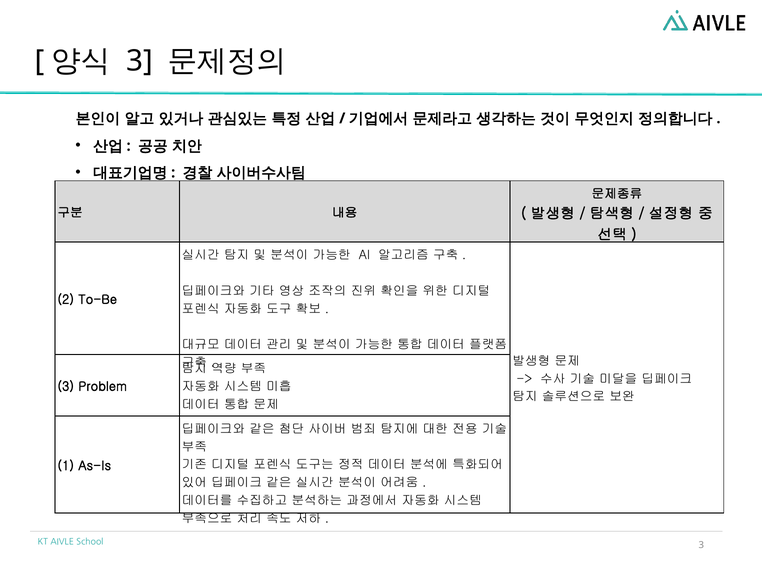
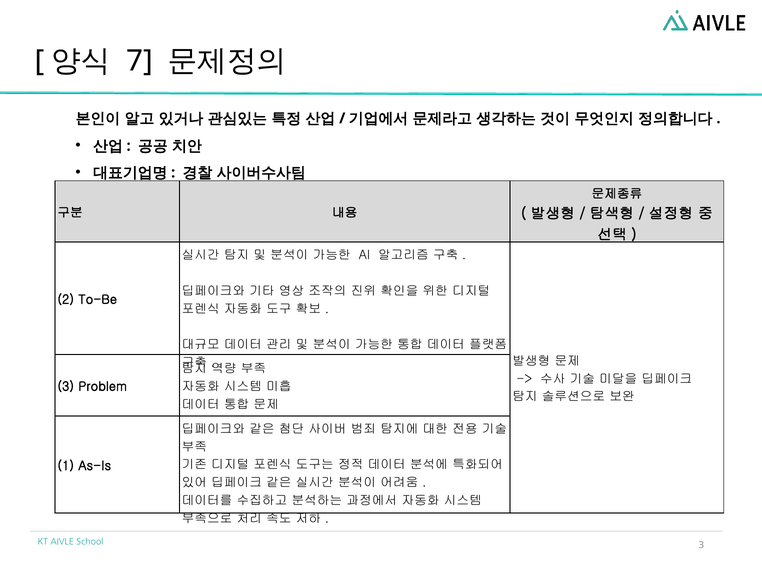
3 at (140, 61): 3 -> 7
